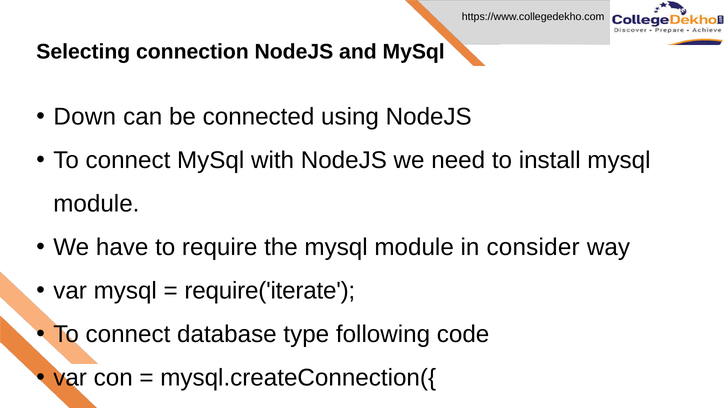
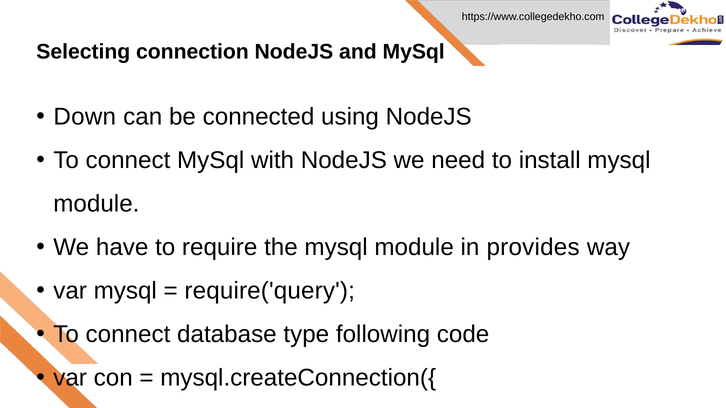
consider: consider -> provides
require('iterate: require('iterate -> require('query
